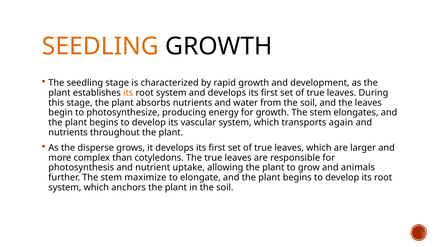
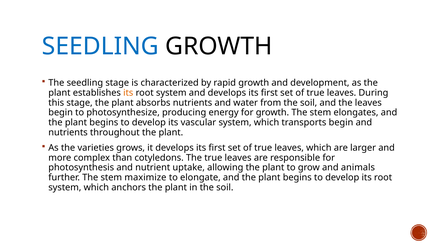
SEEDLING at (100, 46) colour: orange -> blue
transports again: again -> begin
disperse: disperse -> varieties
